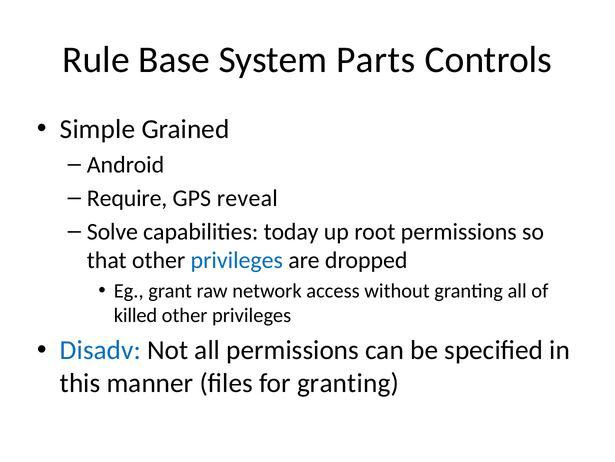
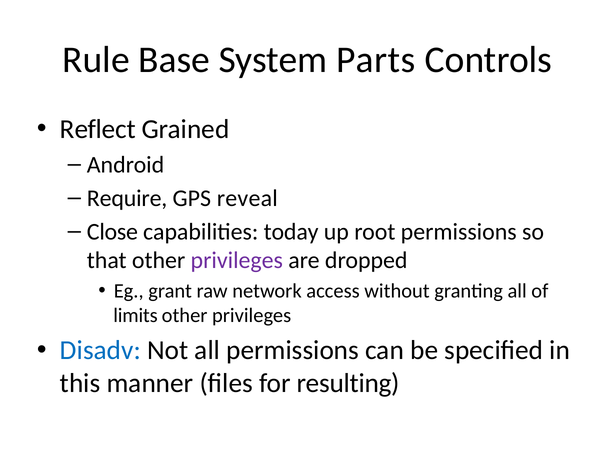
Simple: Simple -> Reflect
Solve: Solve -> Close
privileges at (237, 260) colour: blue -> purple
killed: killed -> limits
for granting: granting -> resulting
